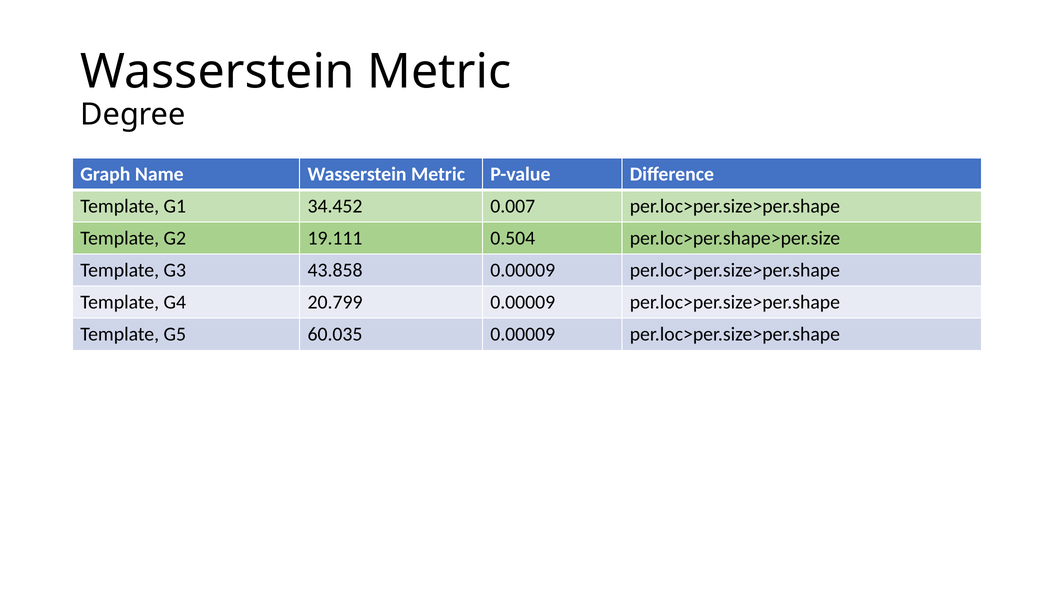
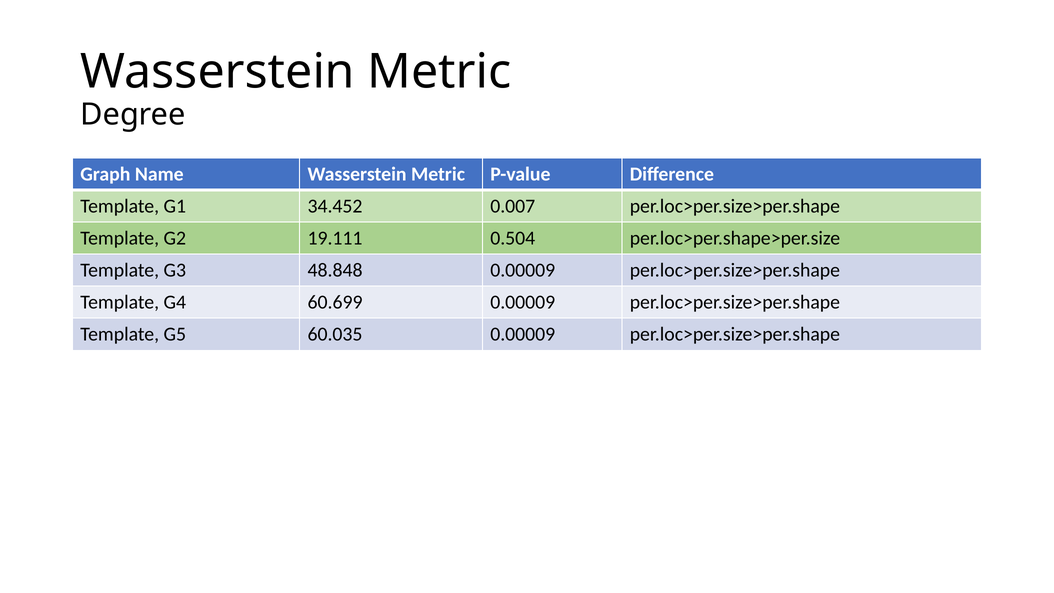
43.858: 43.858 -> 48.848
20.799: 20.799 -> 60.699
